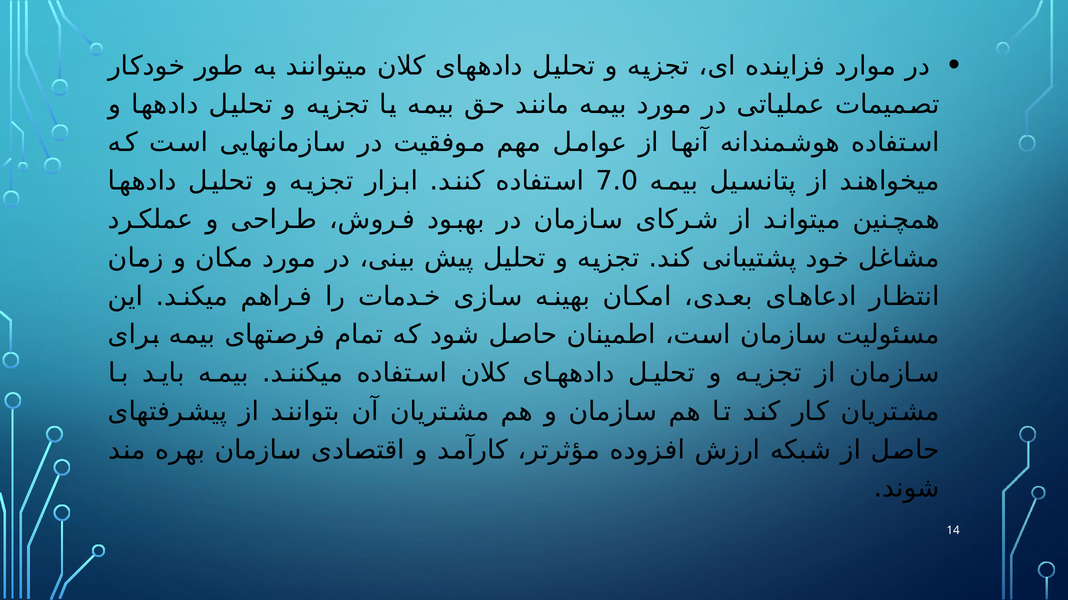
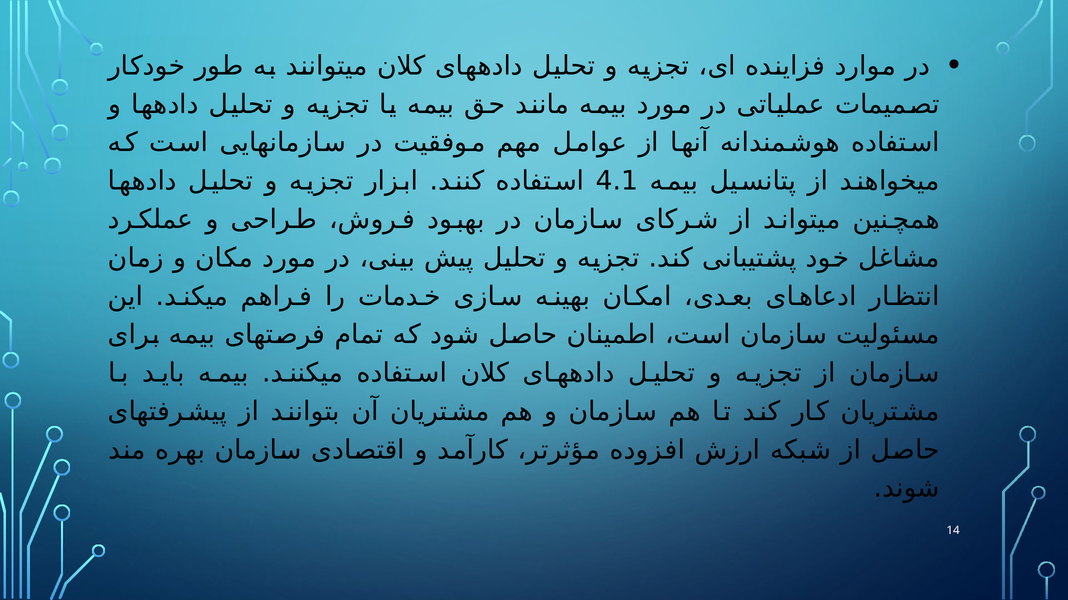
7.0: 7.0 -> 4.1
